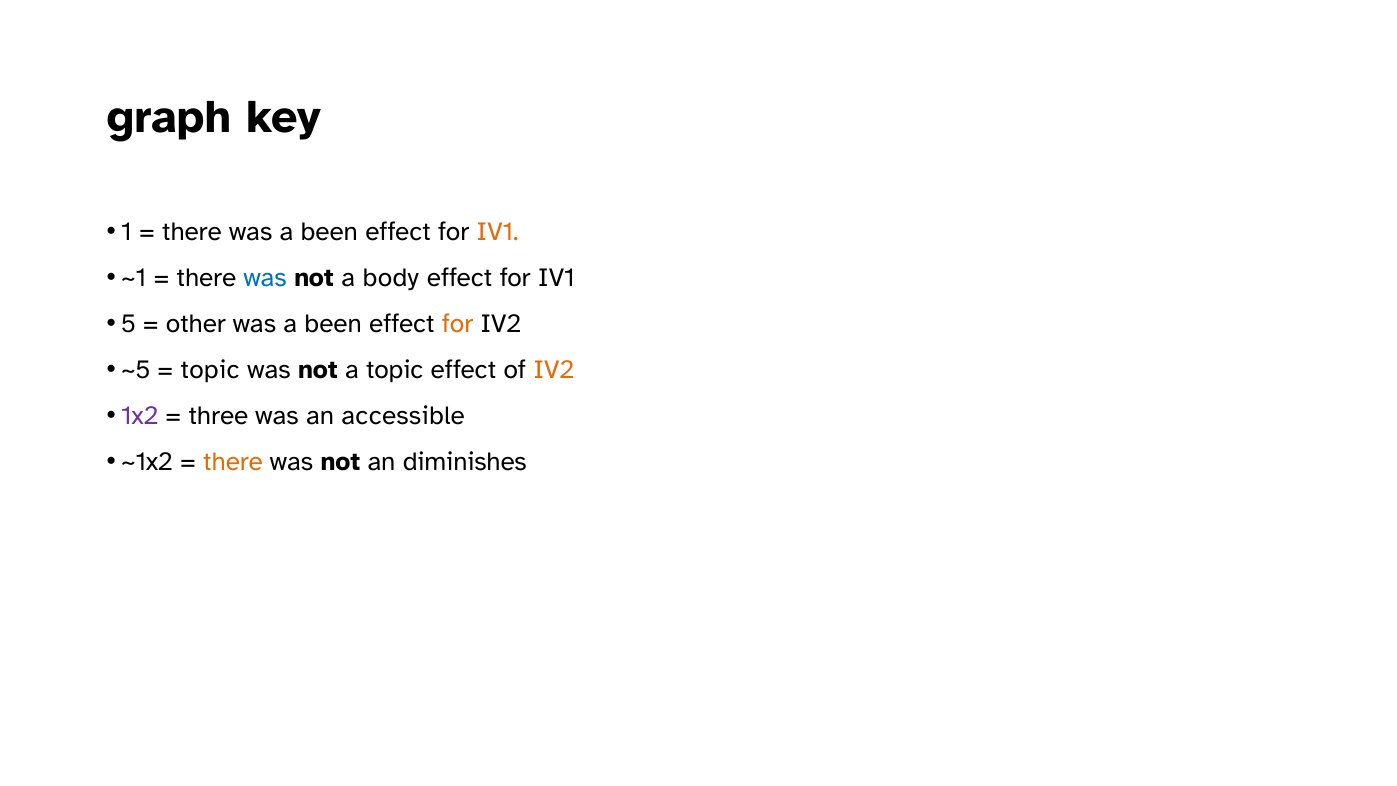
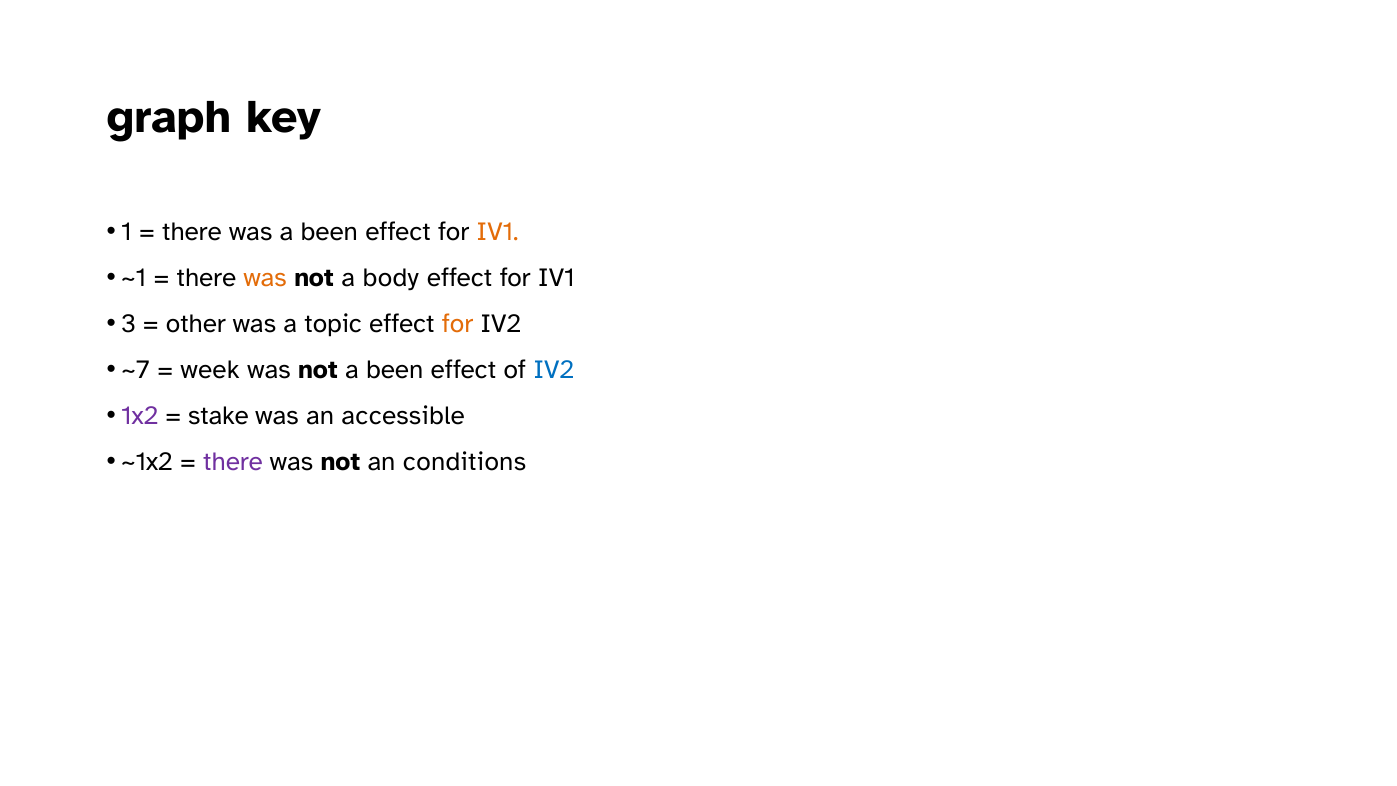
was at (265, 278) colour: blue -> orange
5: 5 -> 3
been at (333, 324): been -> topic
~5: ~5 -> ~7
topic at (210, 370): topic -> week
not a topic: topic -> been
IV2 at (554, 370) colour: orange -> blue
three: three -> stake
there at (233, 462) colour: orange -> purple
diminishes: diminishes -> conditions
